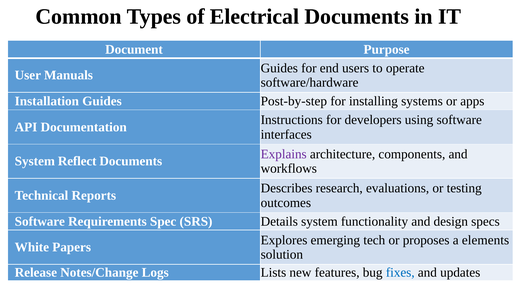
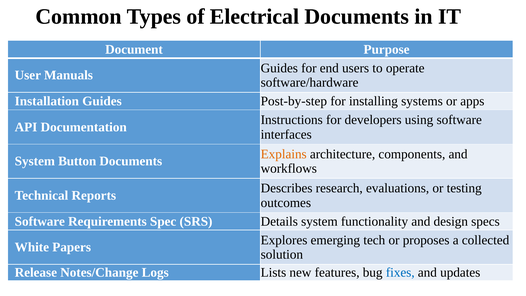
Explains colour: purple -> orange
Reflect: Reflect -> Button
elements: elements -> collected
